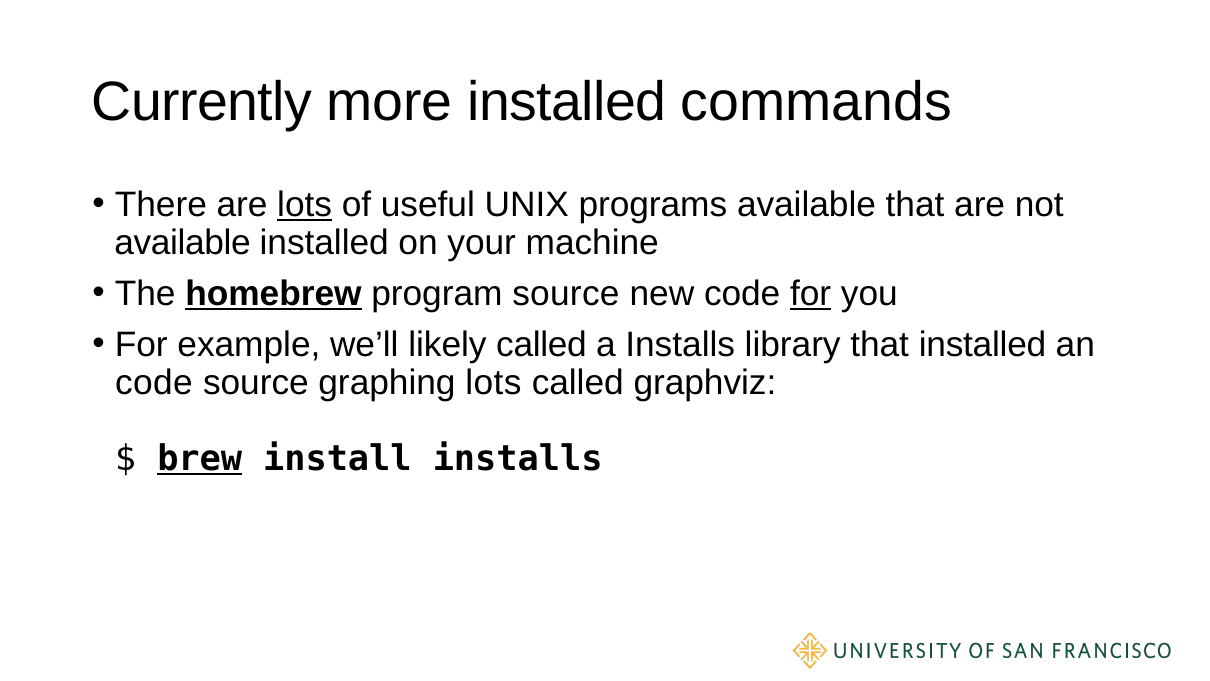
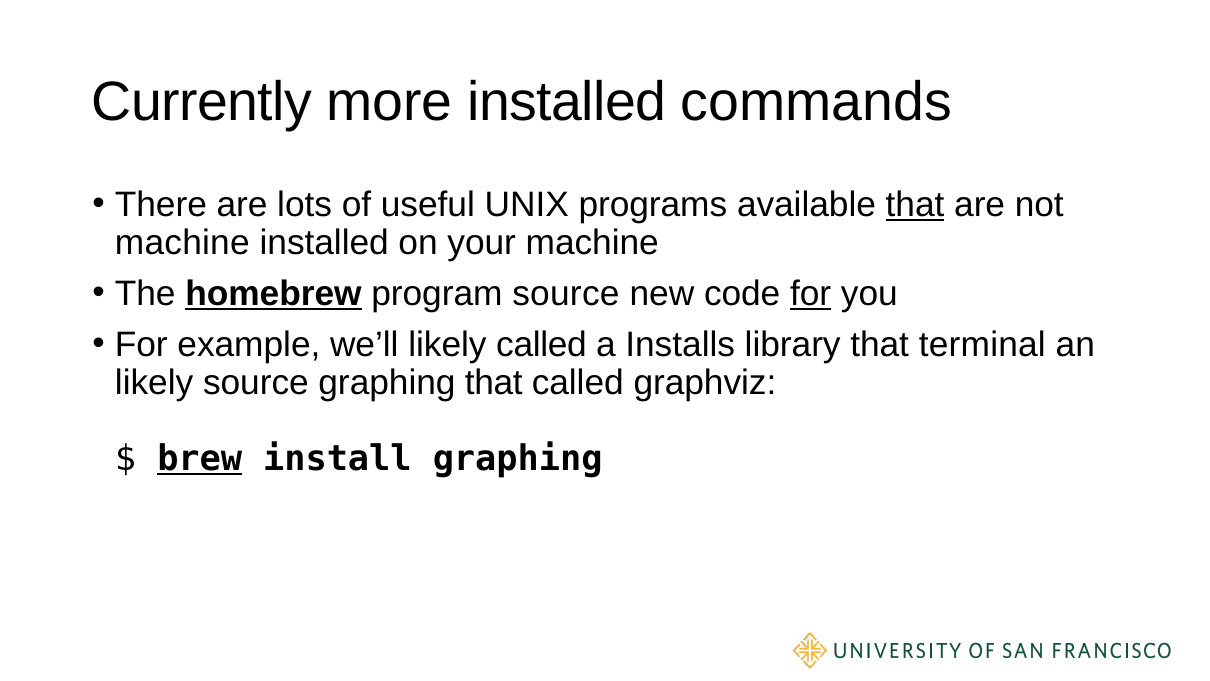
lots at (305, 205) underline: present -> none
that at (915, 205) underline: none -> present
available at (183, 243): available -> machine
that installed: installed -> terminal
code at (154, 382): code -> likely
graphing lots: lots -> that
install installs: installs -> graphing
